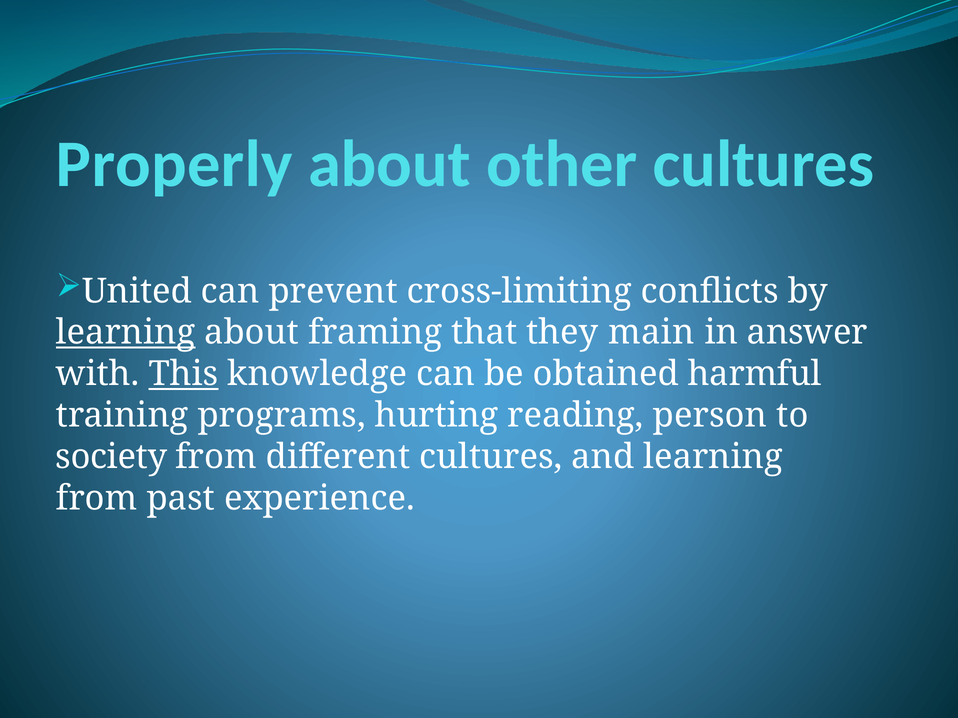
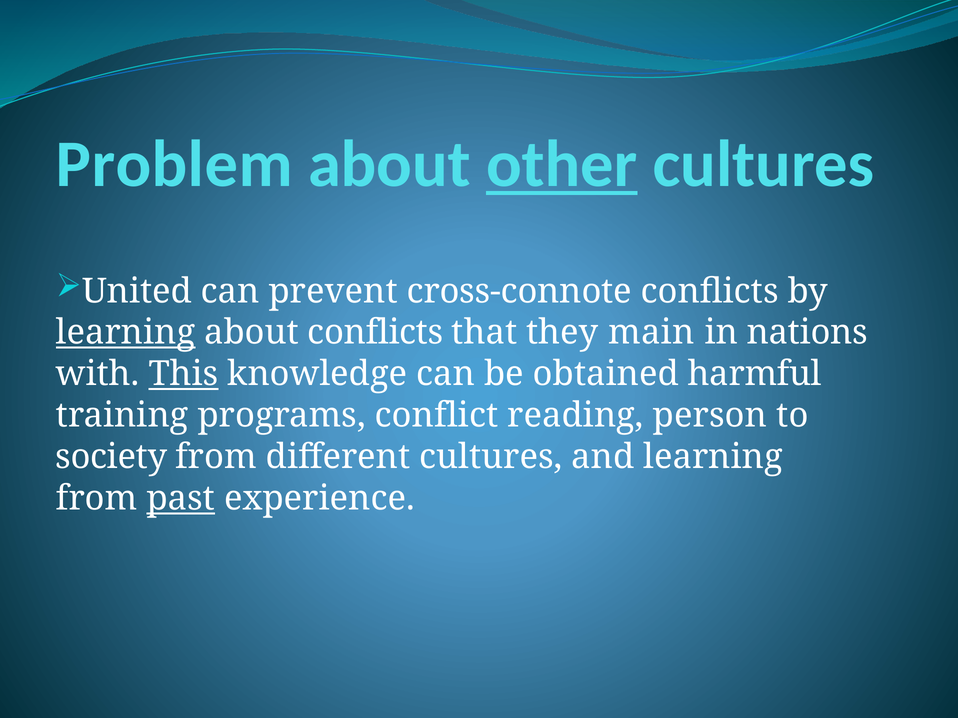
Properly: Properly -> Problem
other underline: none -> present
cross-limiting: cross-limiting -> cross-connote
about framing: framing -> conflicts
answer: answer -> nations
hurting: hurting -> conflict
past underline: none -> present
